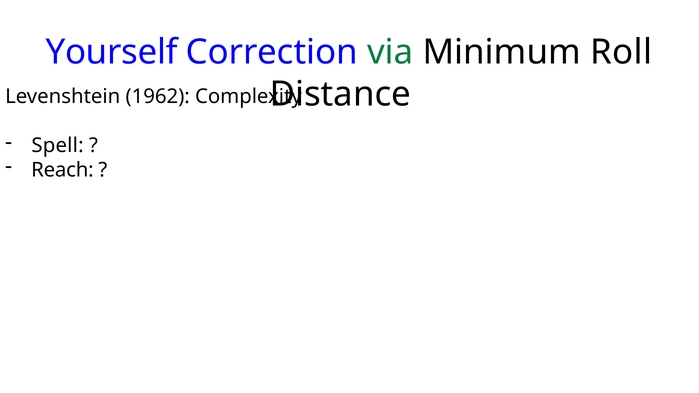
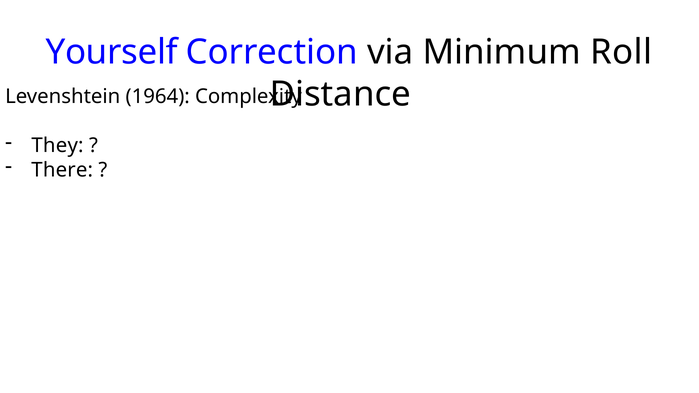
via colour: green -> black
1962: 1962 -> 1964
Spell: Spell -> They
Reach: Reach -> There
